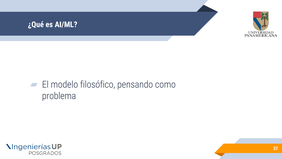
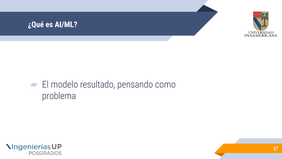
filosófico: filosófico -> resultado
